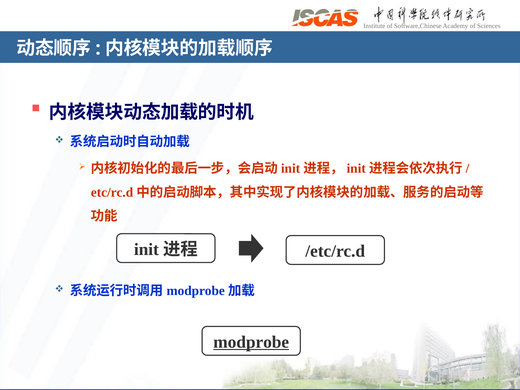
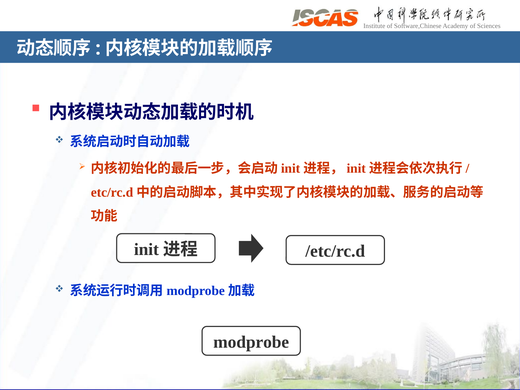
modprobe underline: present -> none
